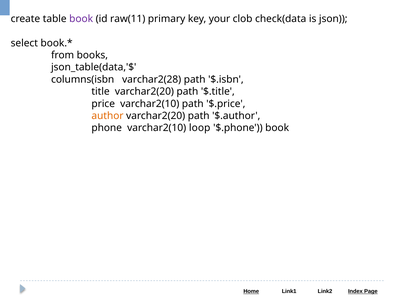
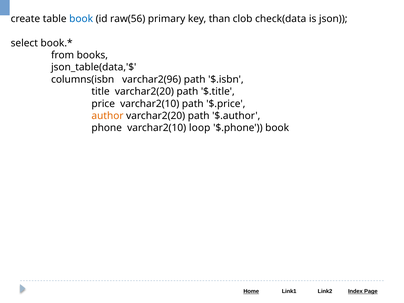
book at (81, 19) colour: purple -> blue
raw(11: raw(11 -> raw(56
your: your -> than
varchar2(28: varchar2(28 -> varchar2(96
